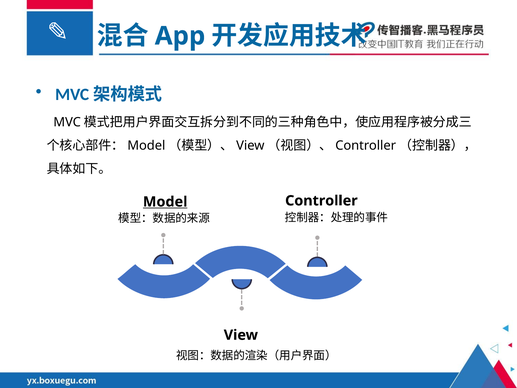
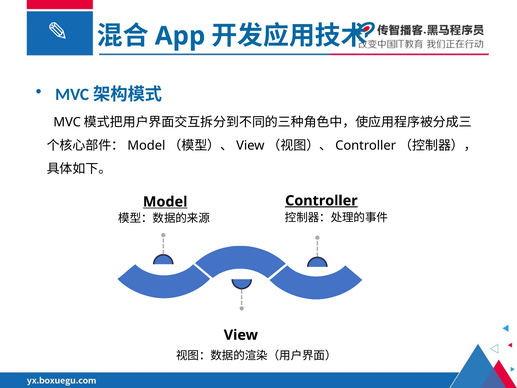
Controller underline: none -> present
